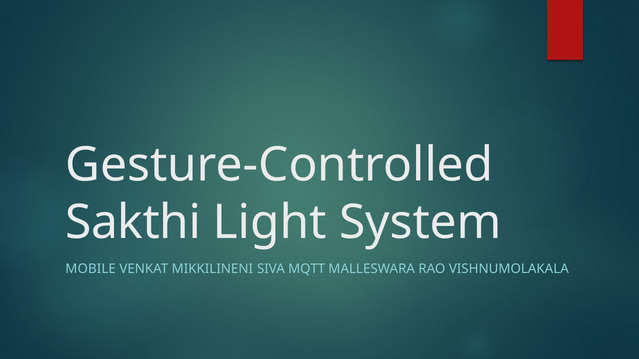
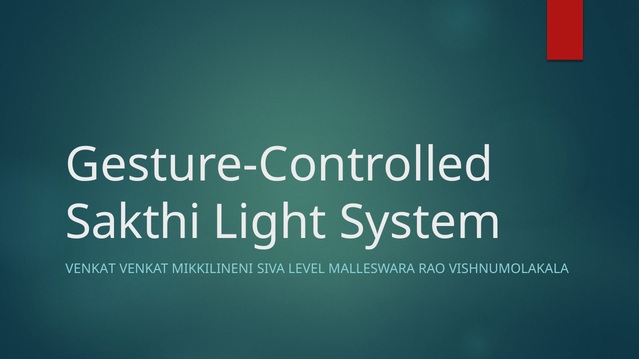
MOBILE at (91, 269): MOBILE -> VENKAT
MQTT: MQTT -> LEVEL
